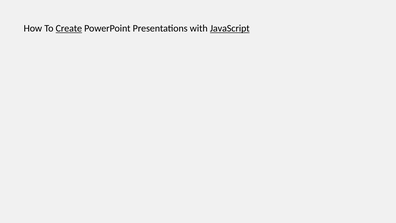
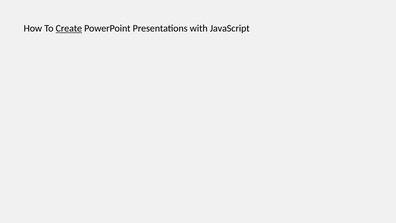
JavaScript underline: present -> none
